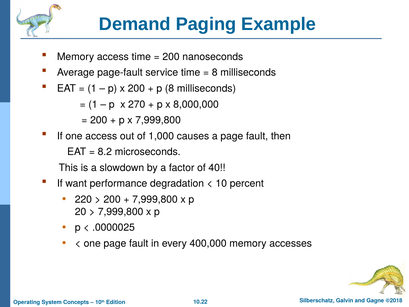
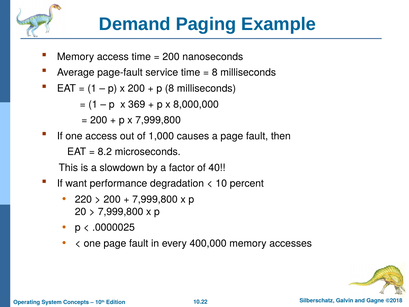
270: 270 -> 369
